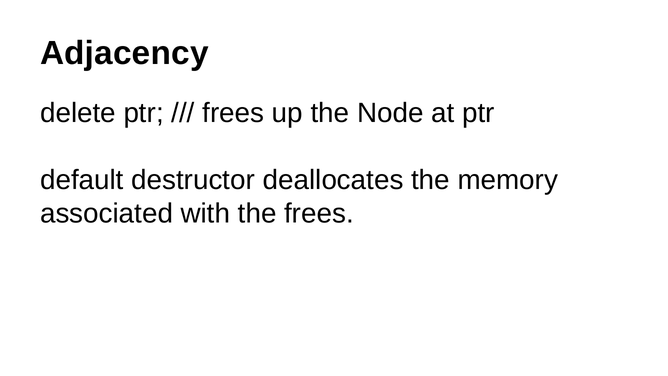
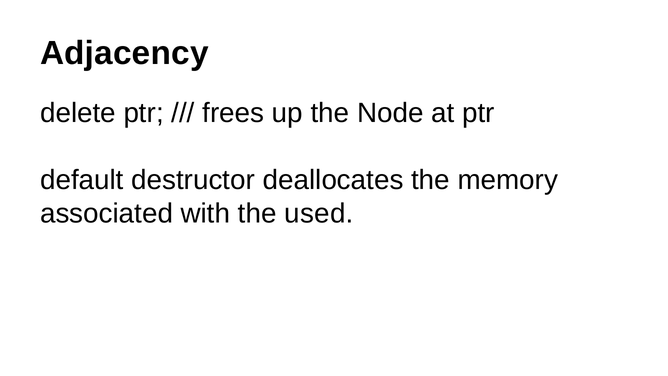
the frees: frees -> used
